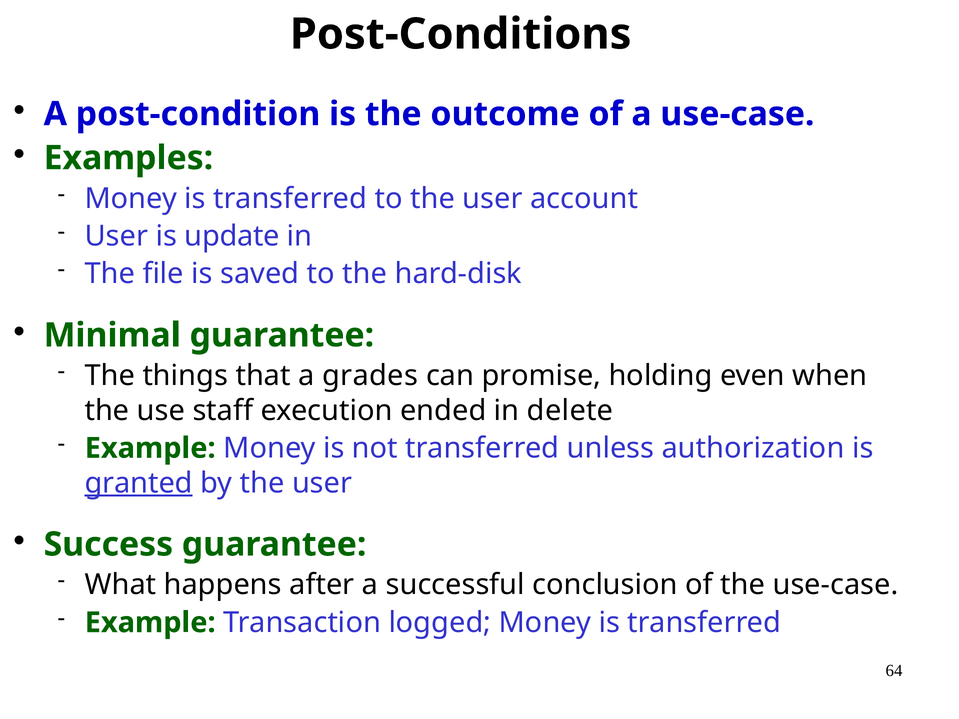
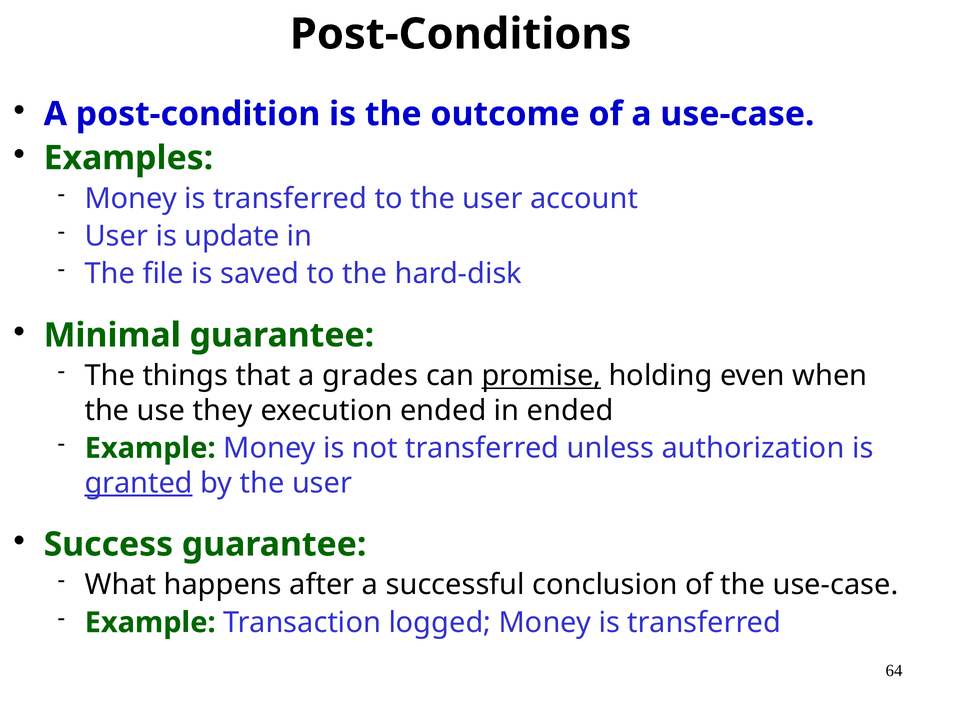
promise underline: none -> present
staff: staff -> they
in delete: delete -> ended
